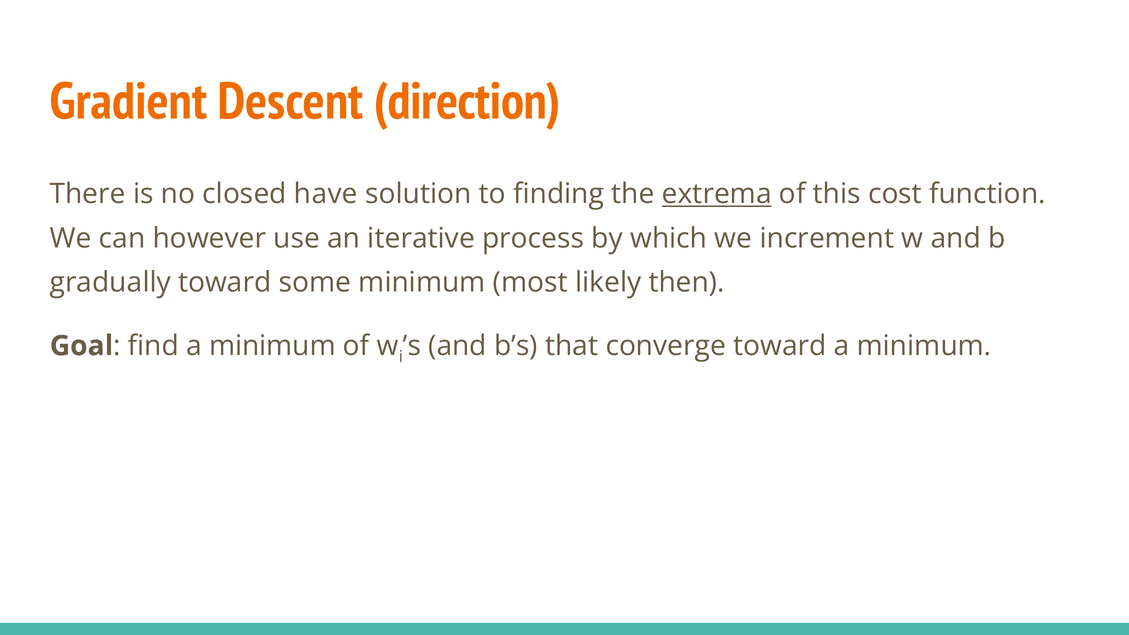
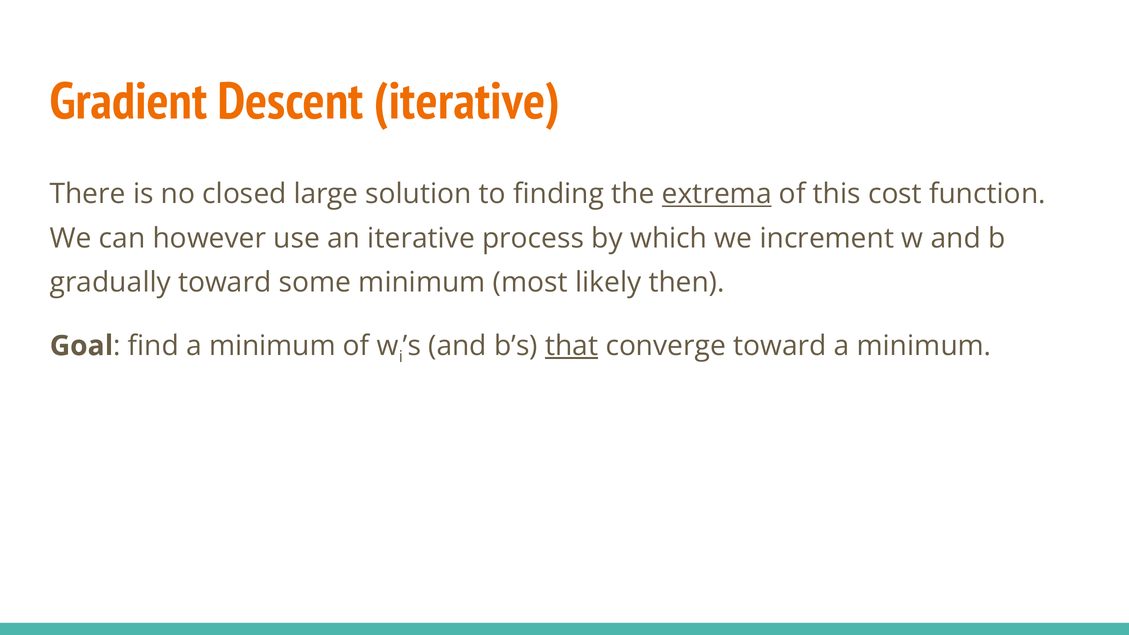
Descent direction: direction -> iterative
have: have -> large
that underline: none -> present
